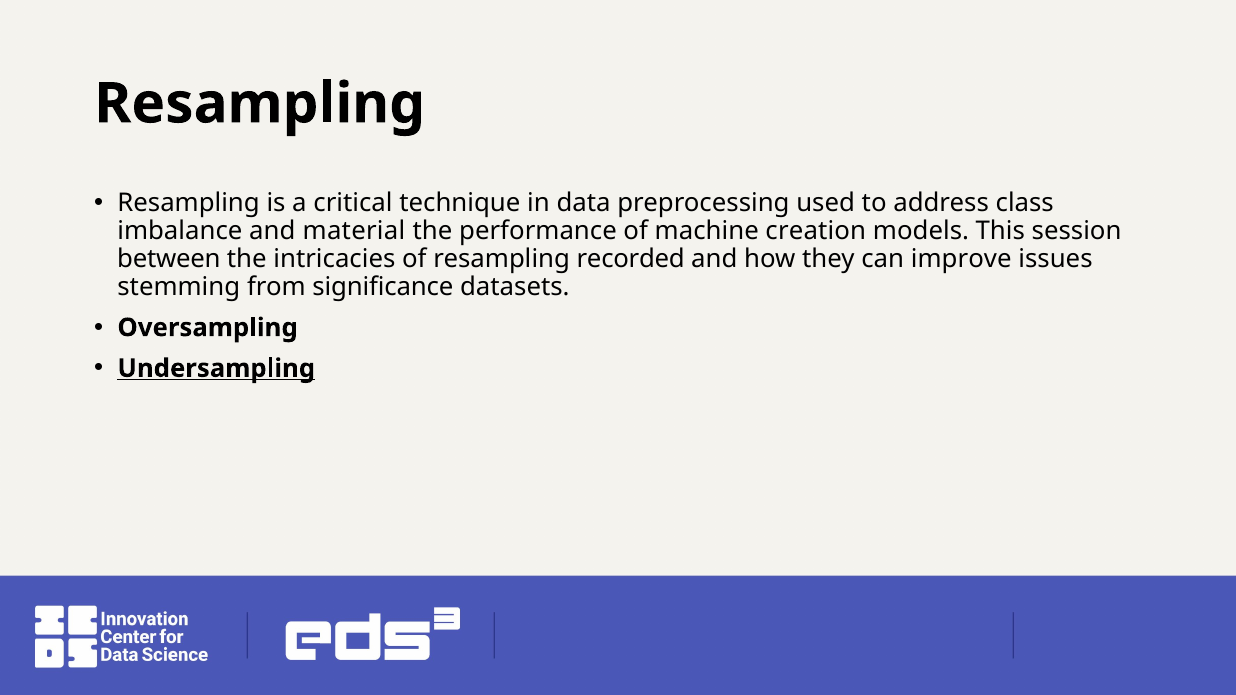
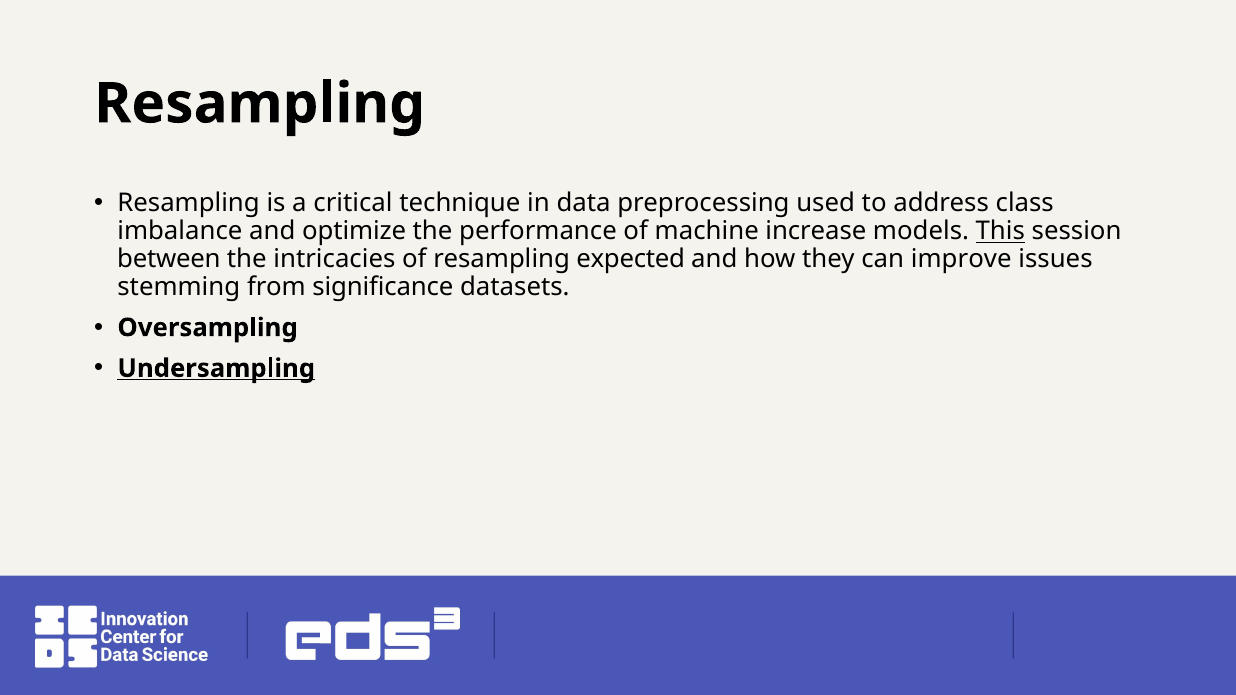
material: material -> optimize
creation: creation -> increase
This underline: none -> present
recorded: recorded -> expected
